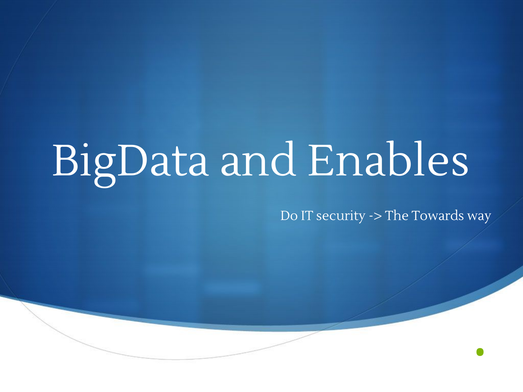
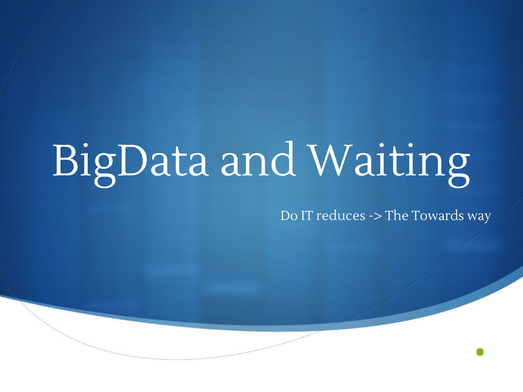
Enables: Enables -> Waiting
security: security -> reduces
